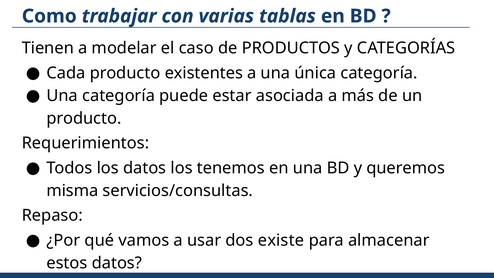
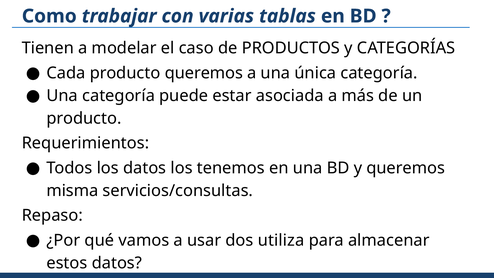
producto existentes: existentes -> queremos
existe: existe -> utiliza
